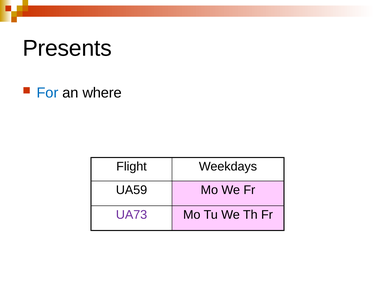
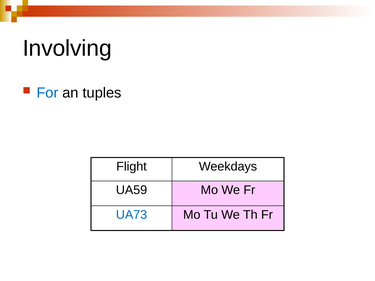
Presents: Presents -> Involving
where: where -> tuples
UA73 colour: purple -> blue
